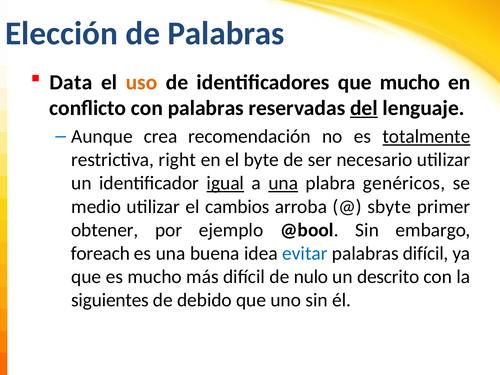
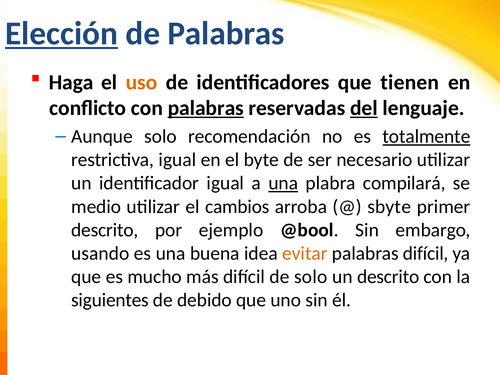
Elección underline: none -> present
Data: Data -> Haga
que mucho: mucho -> tienen
palabras at (206, 108) underline: none -> present
Aunque crea: crea -> solo
restrictiva right: right -> igual
igual at (225, 183) underline: present -> none
genéricos: genéricos -> compilará
obtener at (105, 230): obtener -> descrito
foreach: foreach -> usando
evitar colour: blue -> orange
de nulo: nulo -> solo
